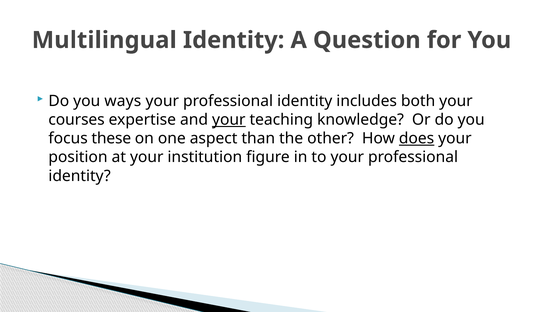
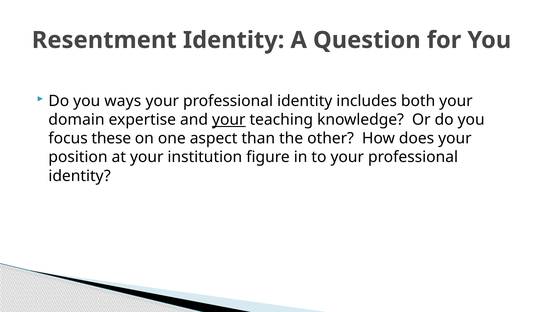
Multilingual: Multilingual -> Resentment
courses: courses -> domain
does underline: present -> none
